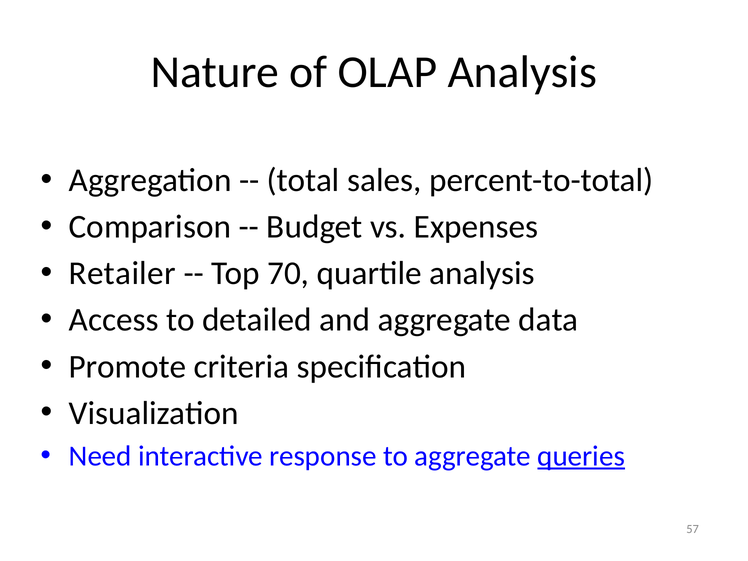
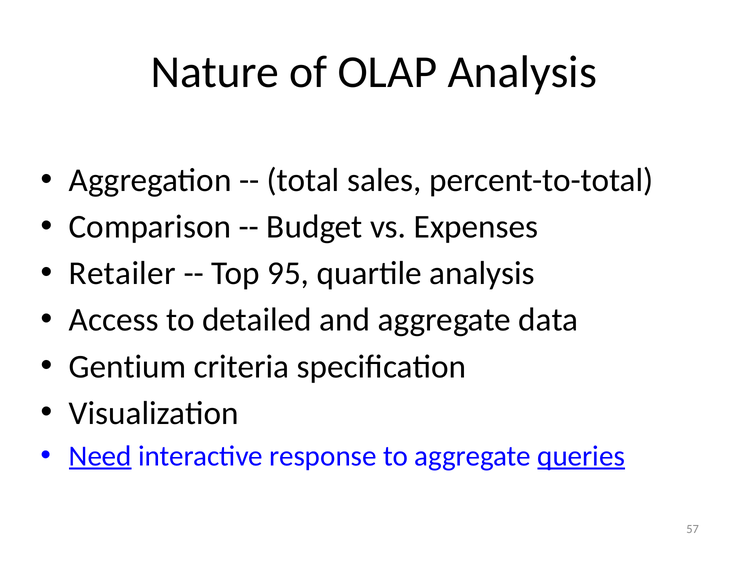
70: 70 -> 95
Promote: Promote -> Gentium
Need underline: none -> present
